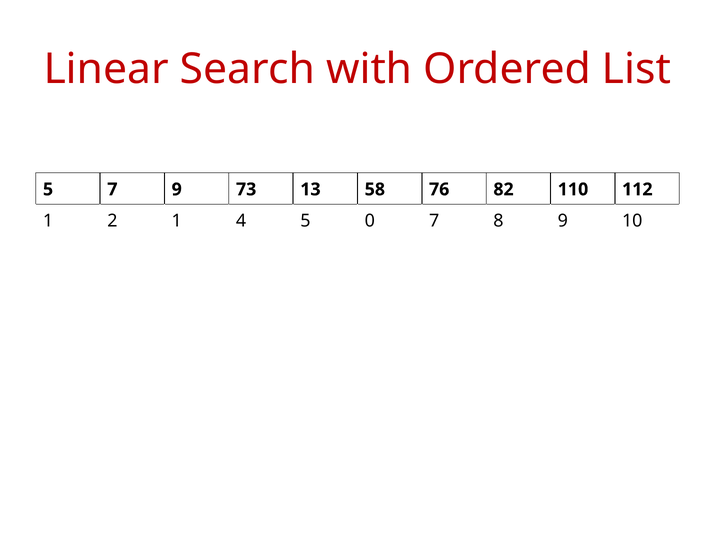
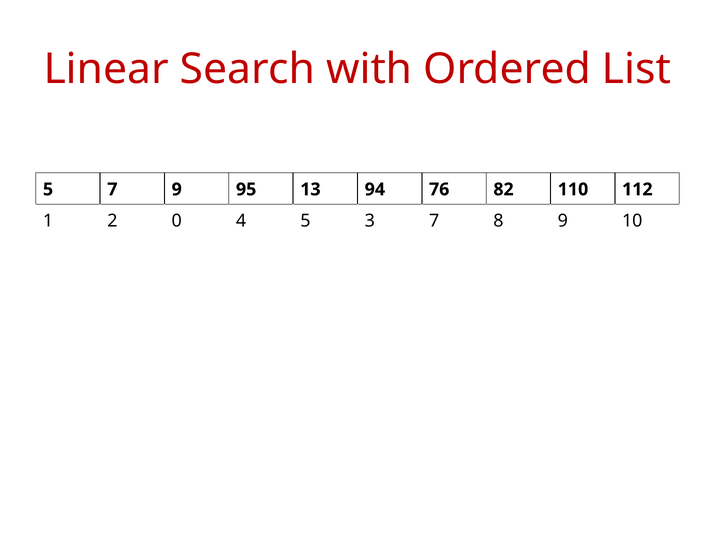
73: 73 -> 95
58: 58 -> 94
2 1: 1 -> 0
0: 0 -> 3
